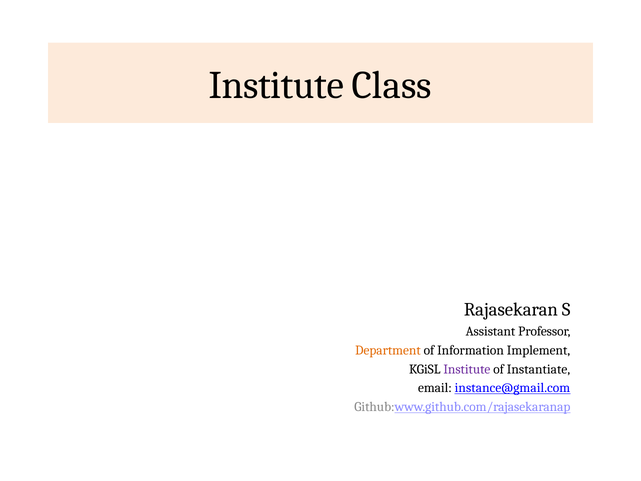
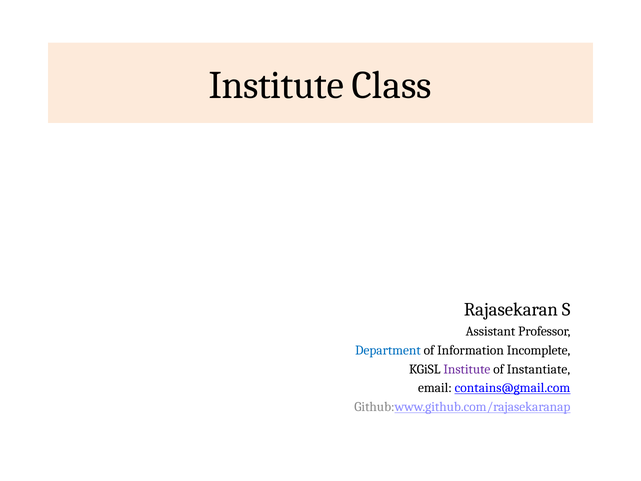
Department colour: orange -> blue
Implement: Implement -> Incomplete
instance@gmail.com: instance@gmail.com -> contains@gmail.com
